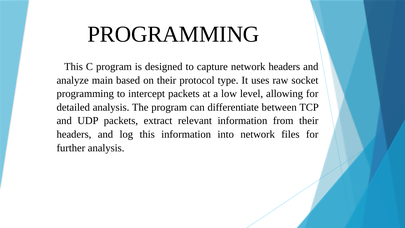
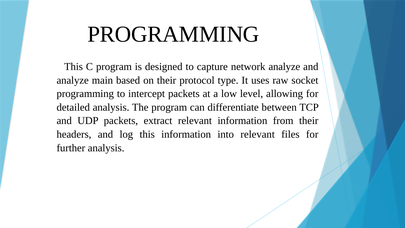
network headers: headers -> analyze
into network: network -> relevant
